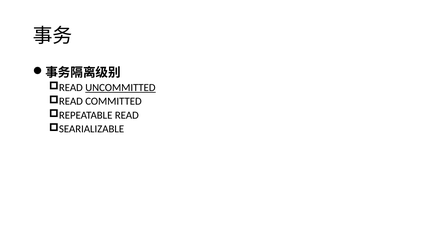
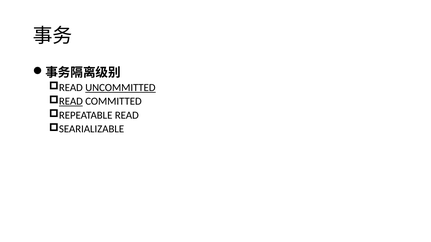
READ at (71, 102) underline: none -> present
